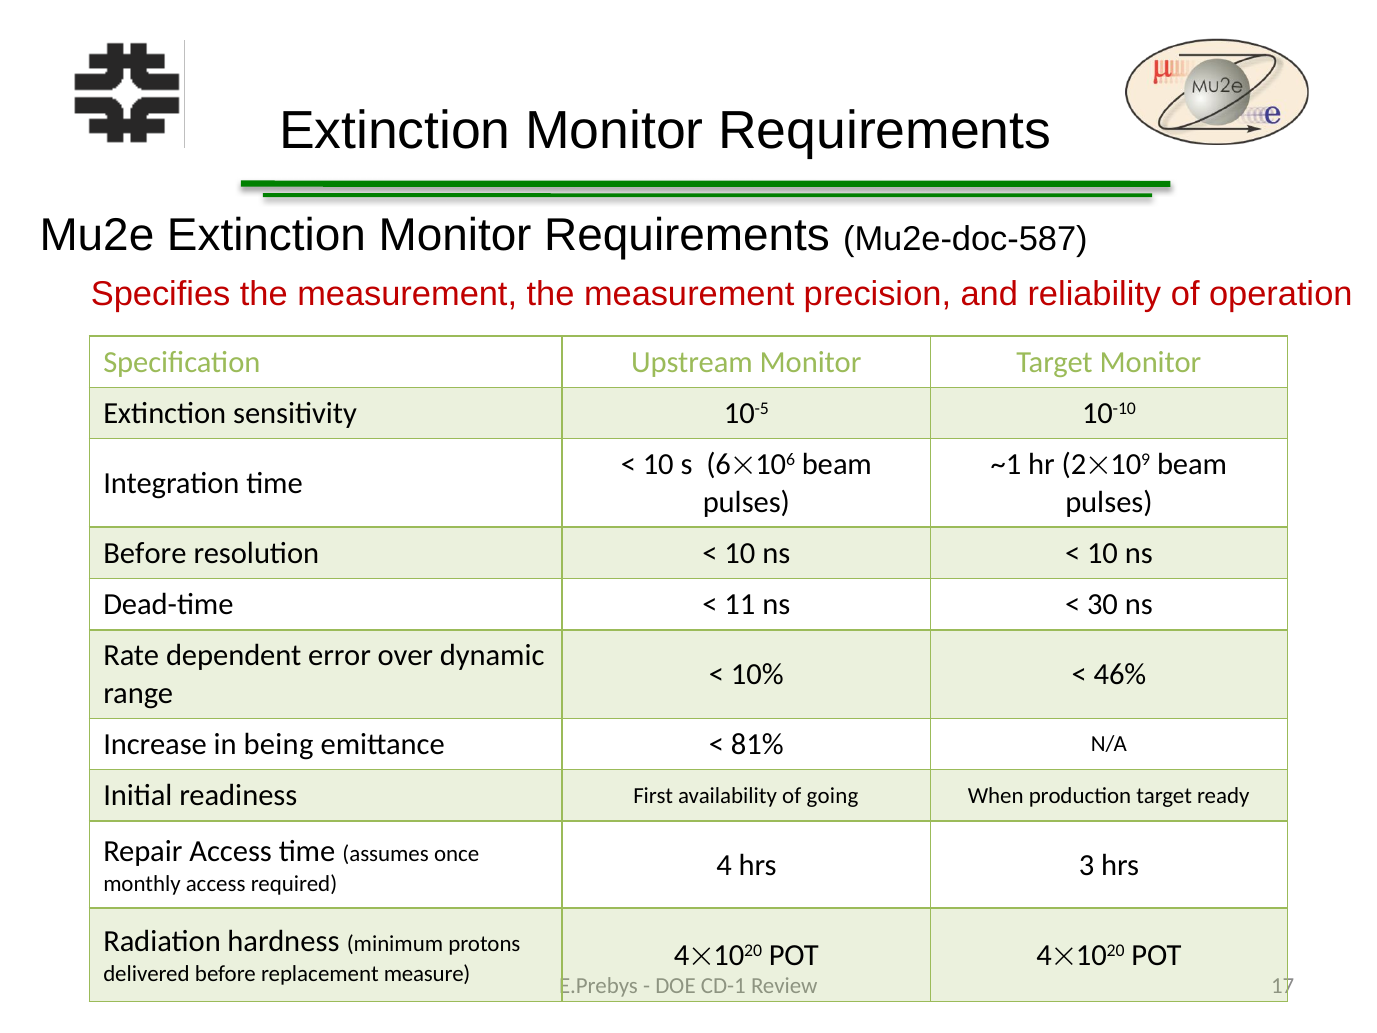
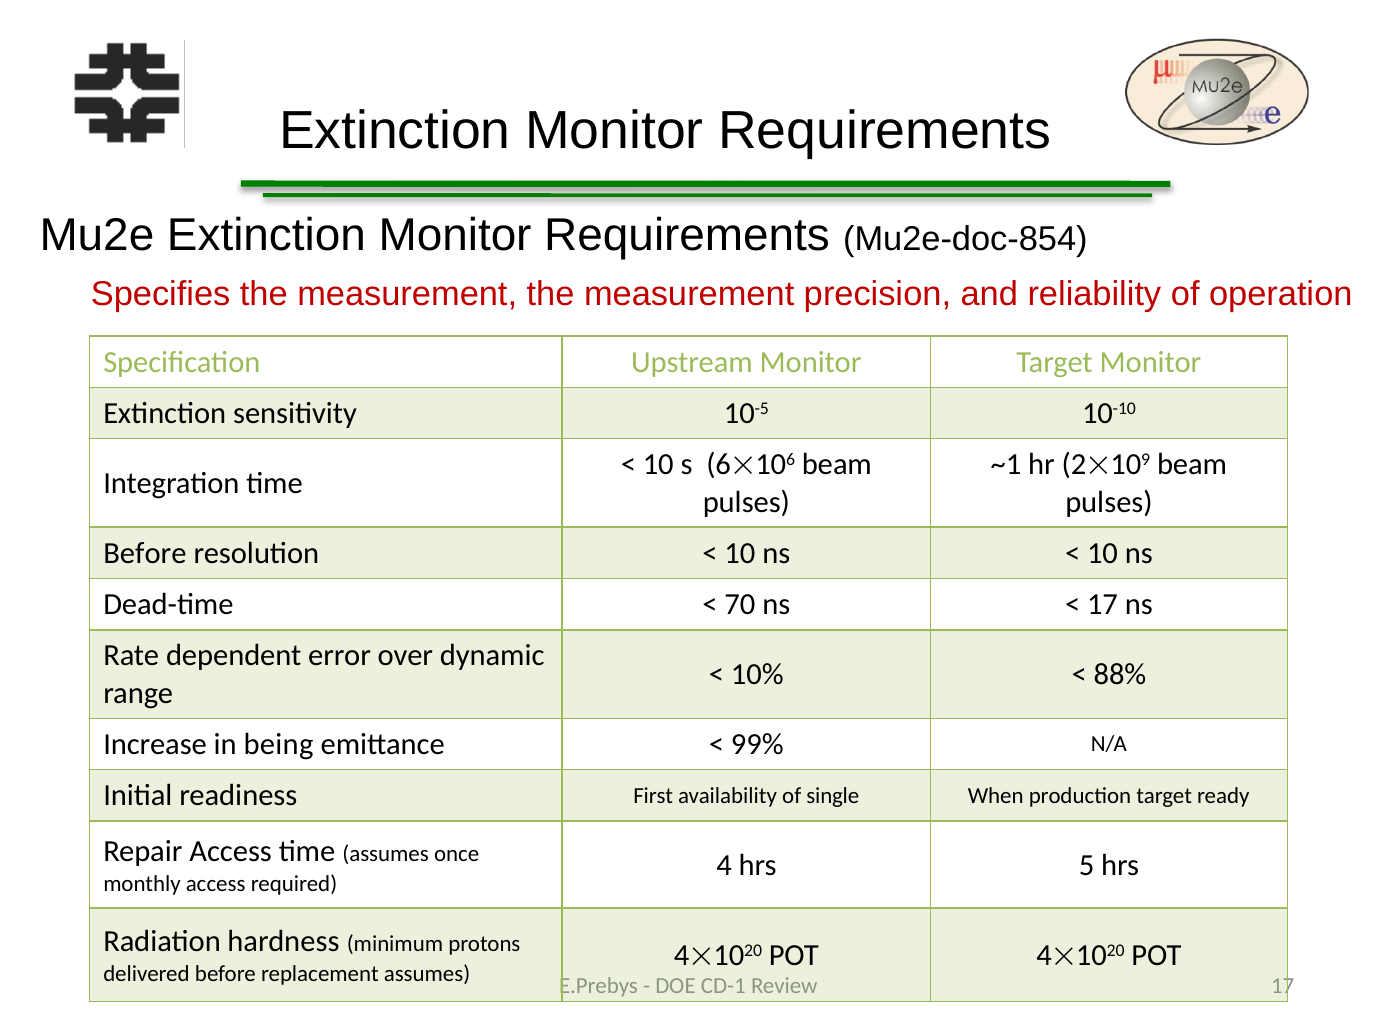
Mu2e-doc-587: Mu2e-doc-587 -> Mu2e-doc-854
11: 11 -> 70
30 at (1102, 604): 30 -> 17
46%: 46% -> 88%
81%: 81% -> 99%
going: going -> single
3: 3 -> 5
replacement measure: measure -> assumes
